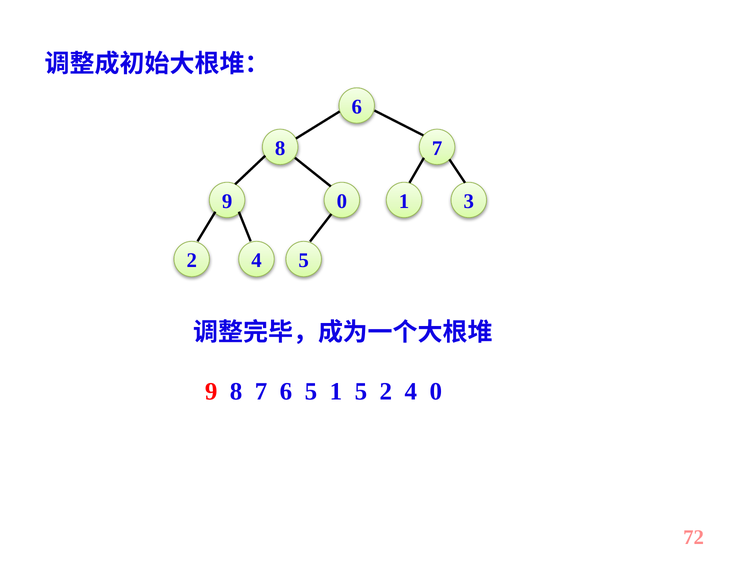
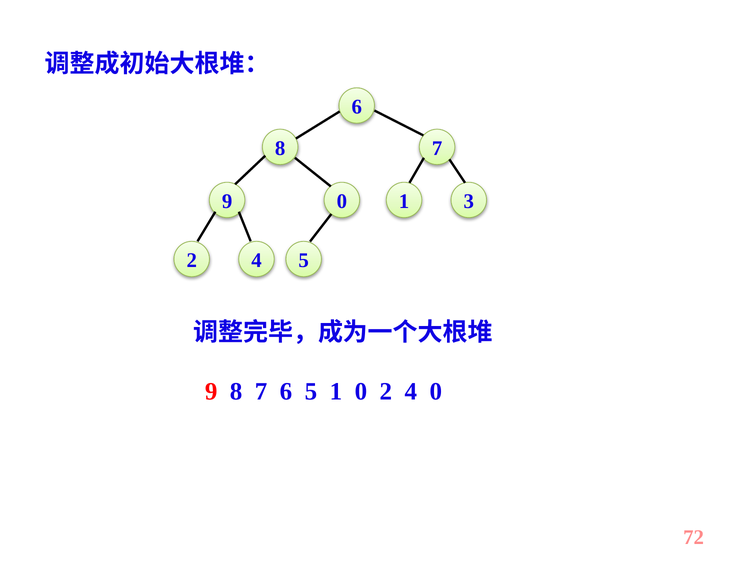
1 5: 5 -> 0
